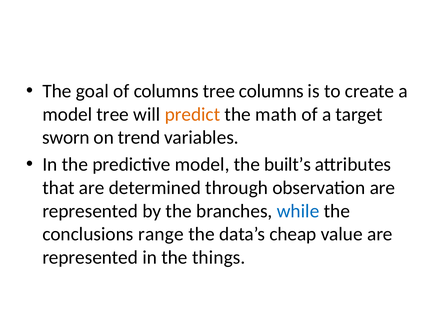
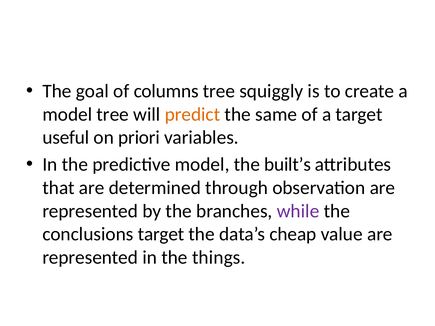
tree columns: columns -> squiggly
math: math -> same
sworn: sworn -> useful
trend: trend -> priori
while colour: blue -> purple
conclusions range: range -> target
